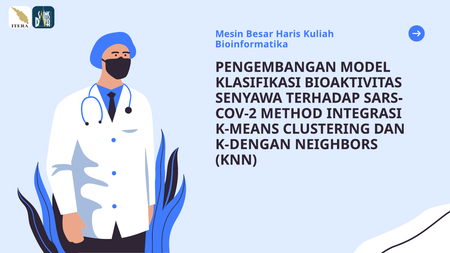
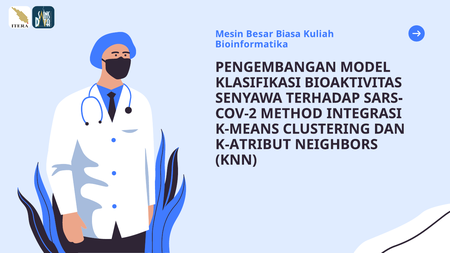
Haris: Haris -> Biasa
K-DENGAN: K-DENGAN -> K-ATRIBUT
